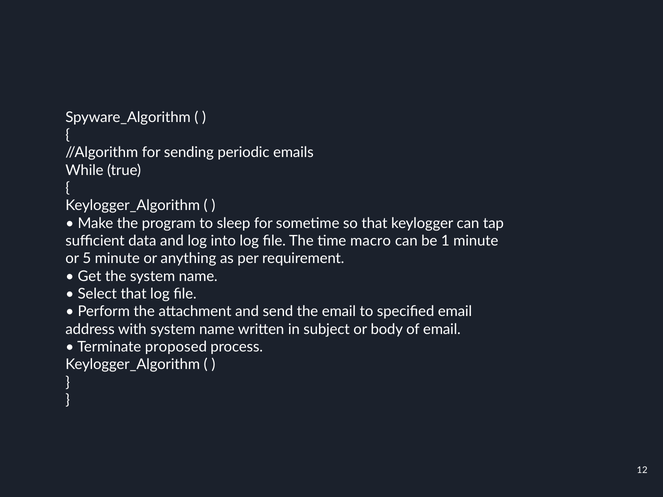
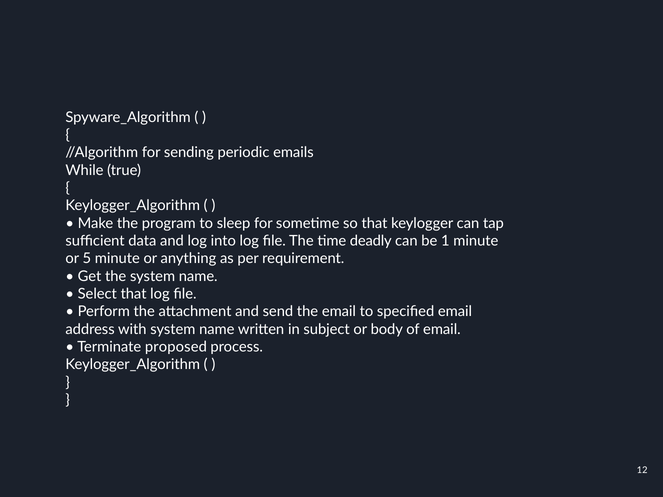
macro: macro -> deadly
